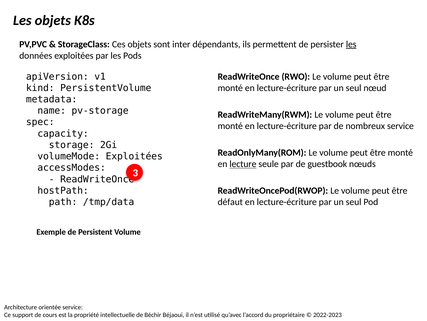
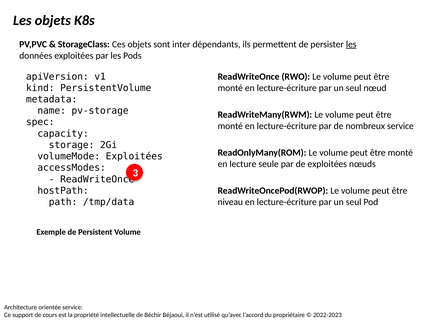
lecture underline: present -> none
de guestbook: guestbook -> exploitées
défaut: défaut -> niveau
